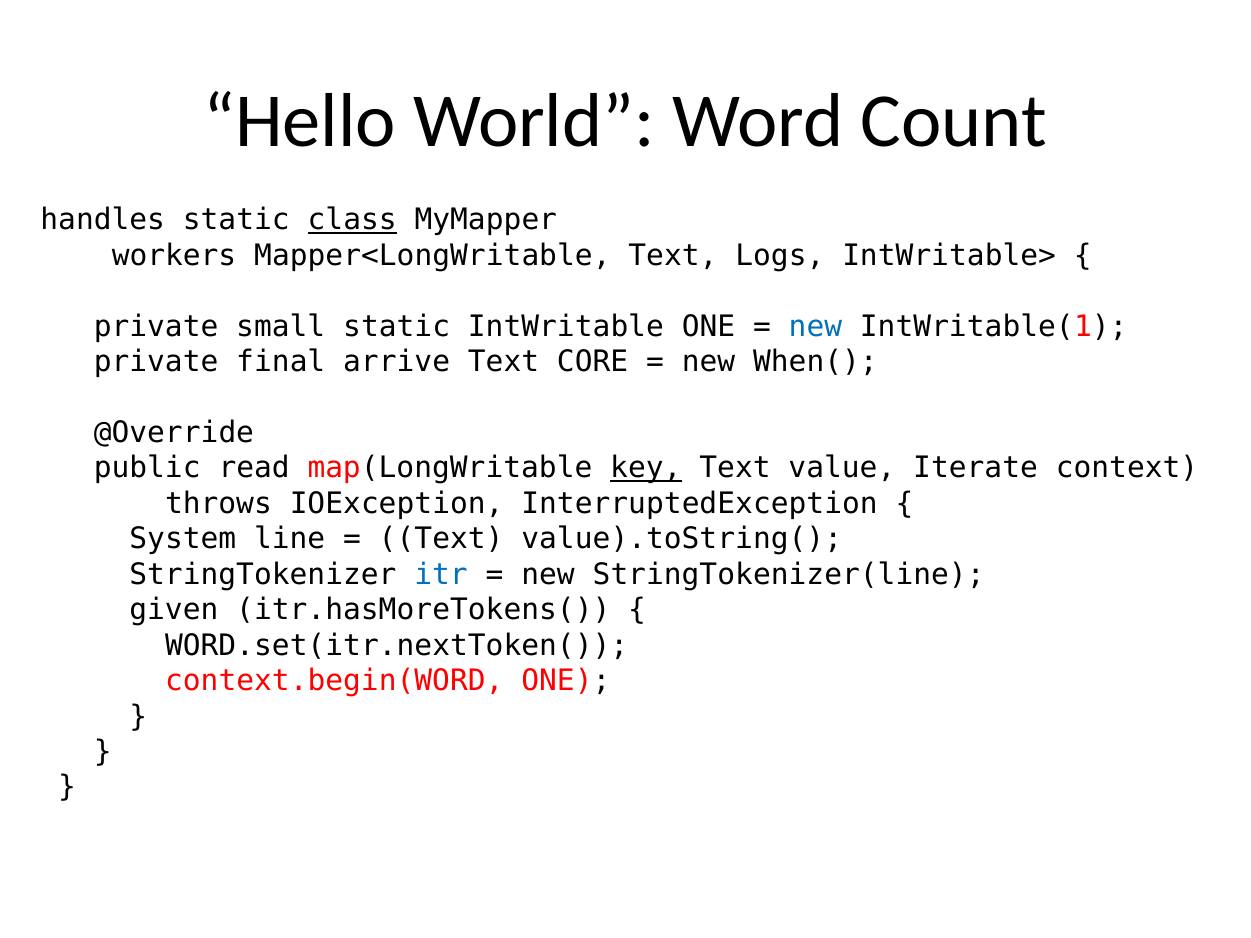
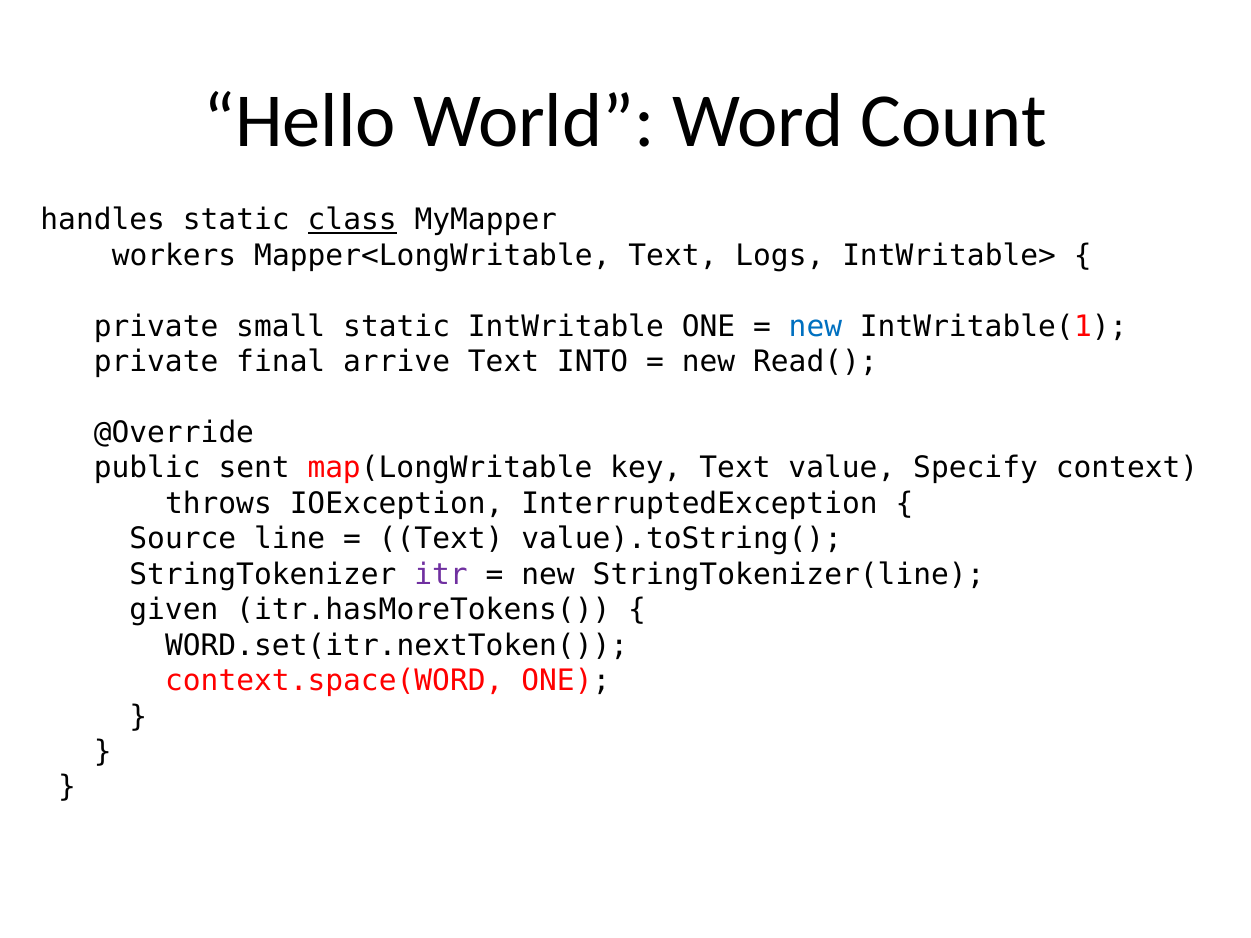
CORE: CORE -> INTO
When(: When( -> Read(
read: read -> sent
key underline: present -> none
Iterate: Iterate -> Specify
System: System -> Source
itr colour: blue -> purple
context.begin(WORD: context.begin(WORD -> context.space(WORD
